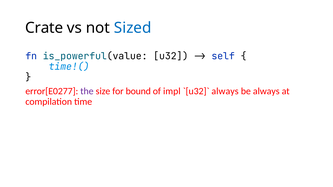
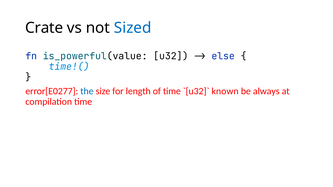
self: self -> else
the colour: purple -> blue
bound: bound -> length
of impl: impl -> time
always at (225, 91): always -> known
